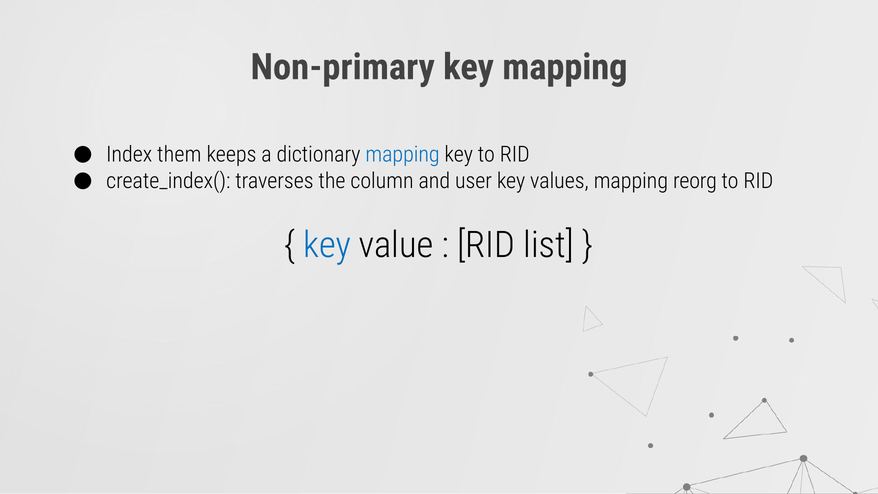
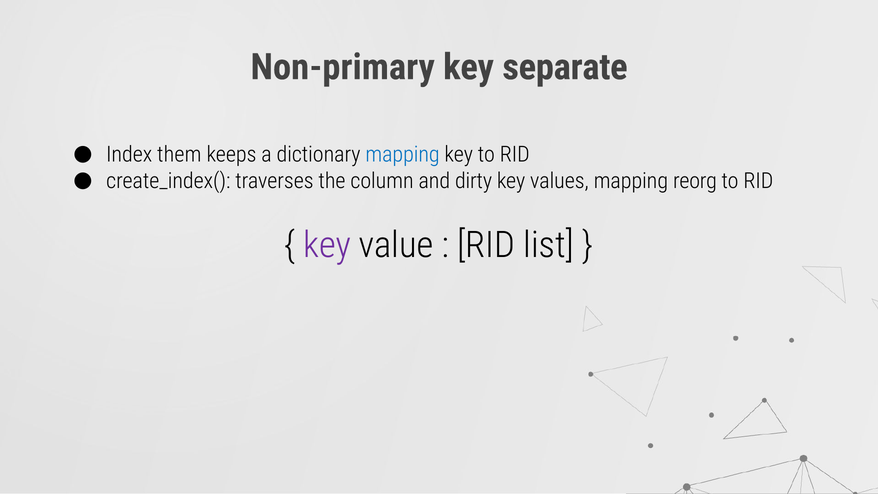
key mapping: mapping -> separate
user: user -> dirty
key at (327, 245) colour: blue -> purple
